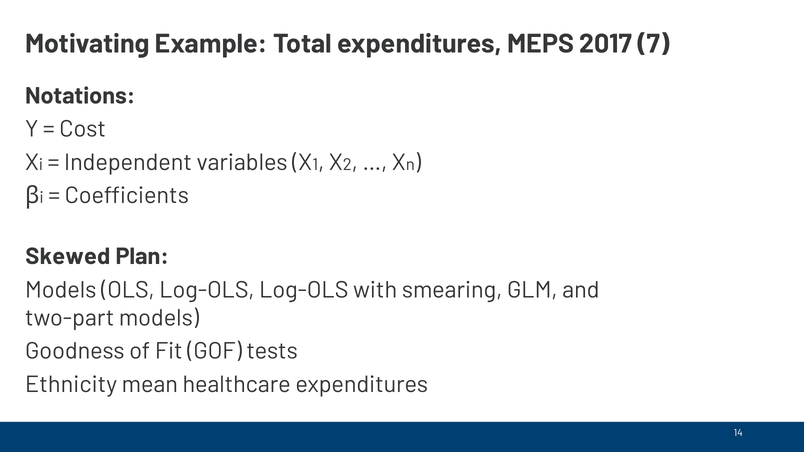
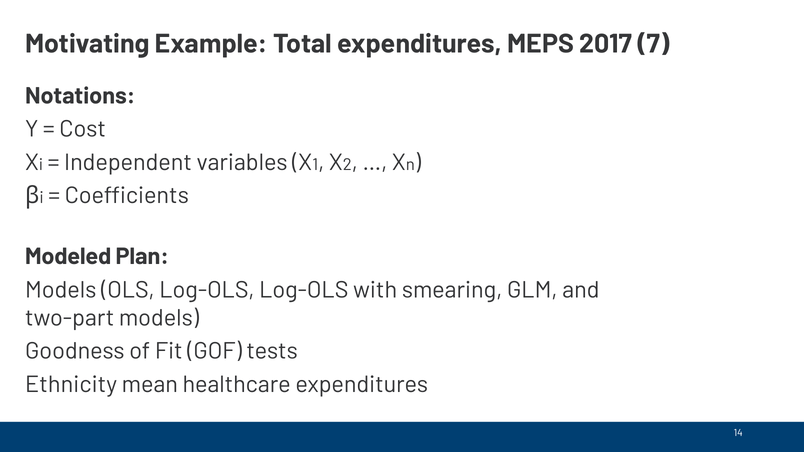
Skewed: Skewed -> Modeled
